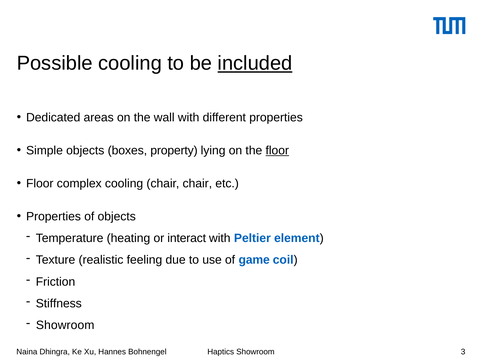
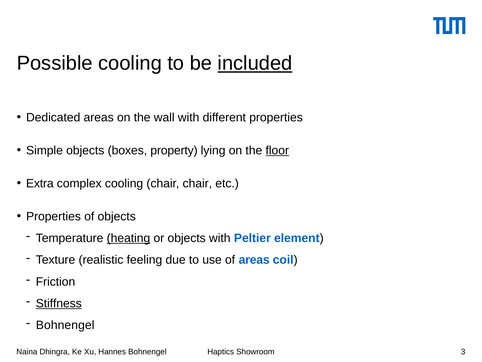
Floor at (40, 183): Floor -> Extra
heating underline: none -> present
or interact: interact -> objects
of game: game -> areas
Stiffness underline: none -> present
Showroom at (65, 325): Showroom -> Bohnengel
